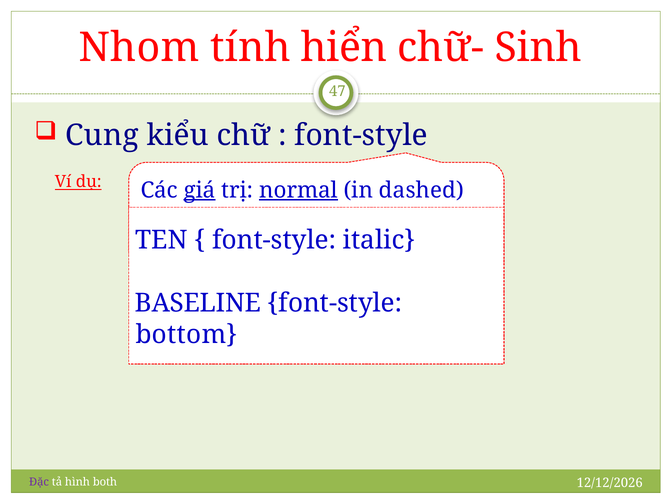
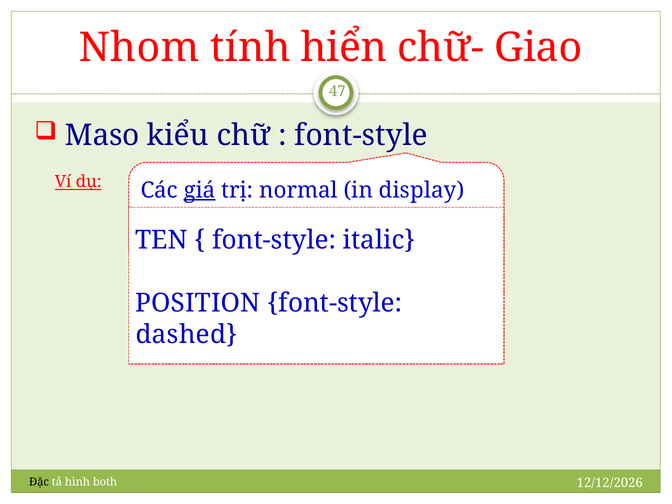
Sinh: Sinh -> Giao
Cung: Cung -> Maso
normal underline: present -> none
dashed: dashed -> display
BASELINE: BASELINE -> POSITION
bottom: bottom -> dashed
Đặc colour: purple -> black
